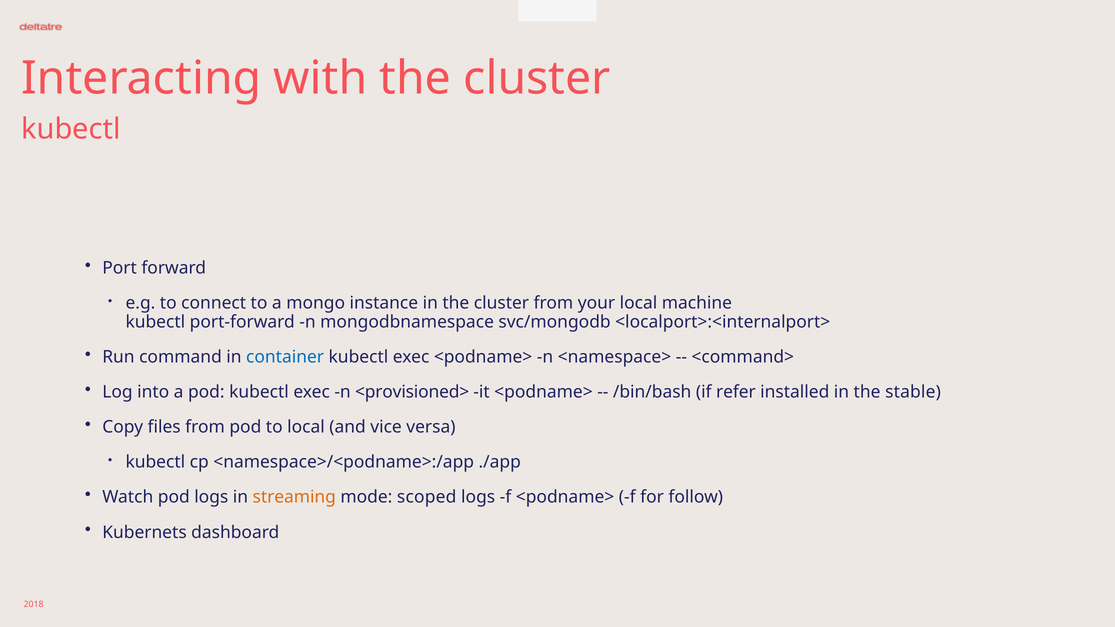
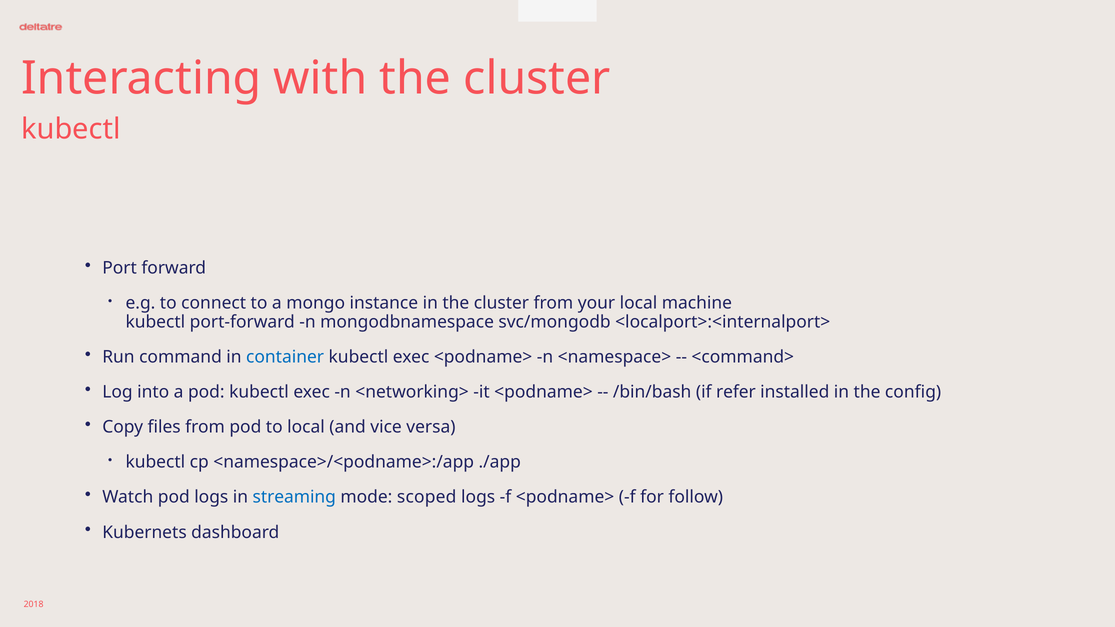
<provisioned>: <provisioned> -> <networking>
stable: stable -> config
streaming colour: orange -> blue
